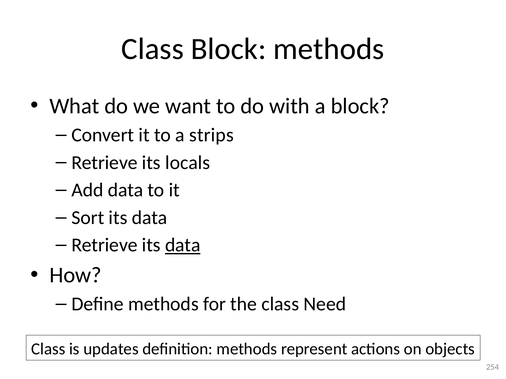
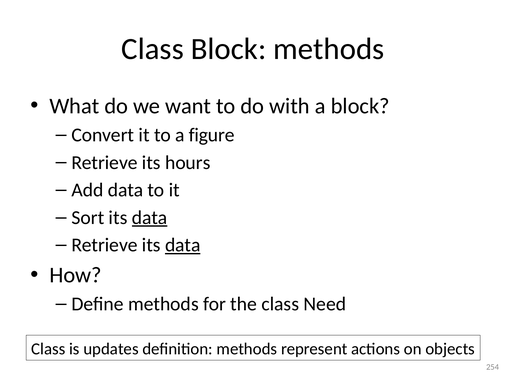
strips: strips -> figure
locals: locals -> hours
data at (150, 218) underline: none -> present
